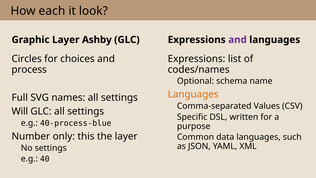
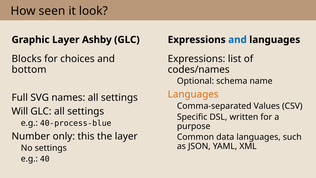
each: each -> seen
and at (237, 40) colour: purple -> blue
Circles: Circles -> Blocks
process: process -> bottom
